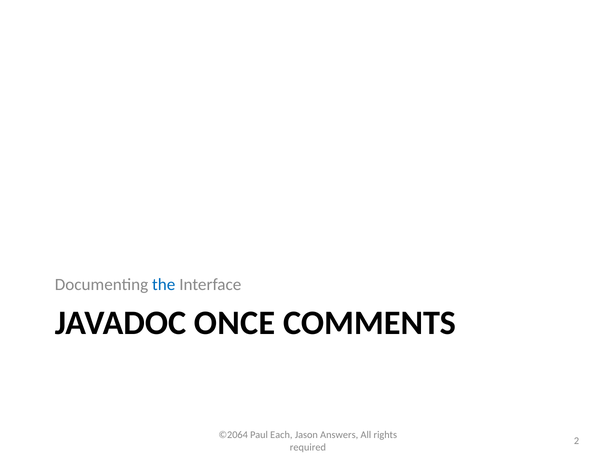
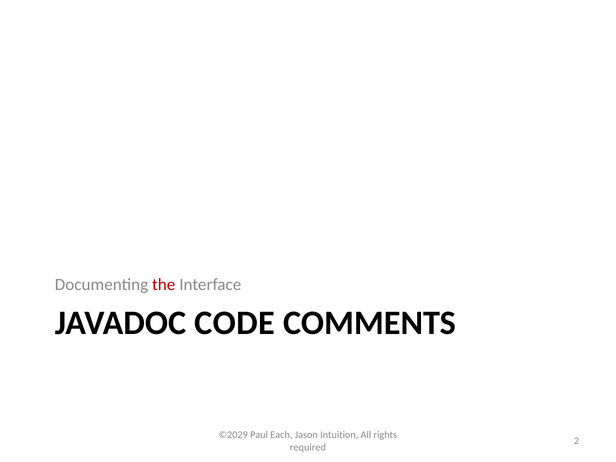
the colour: blue -> red
ONCE: ONCE -> CODE
©2064: ©2064 -> ©2029
Answers: Answers -> Intuition
